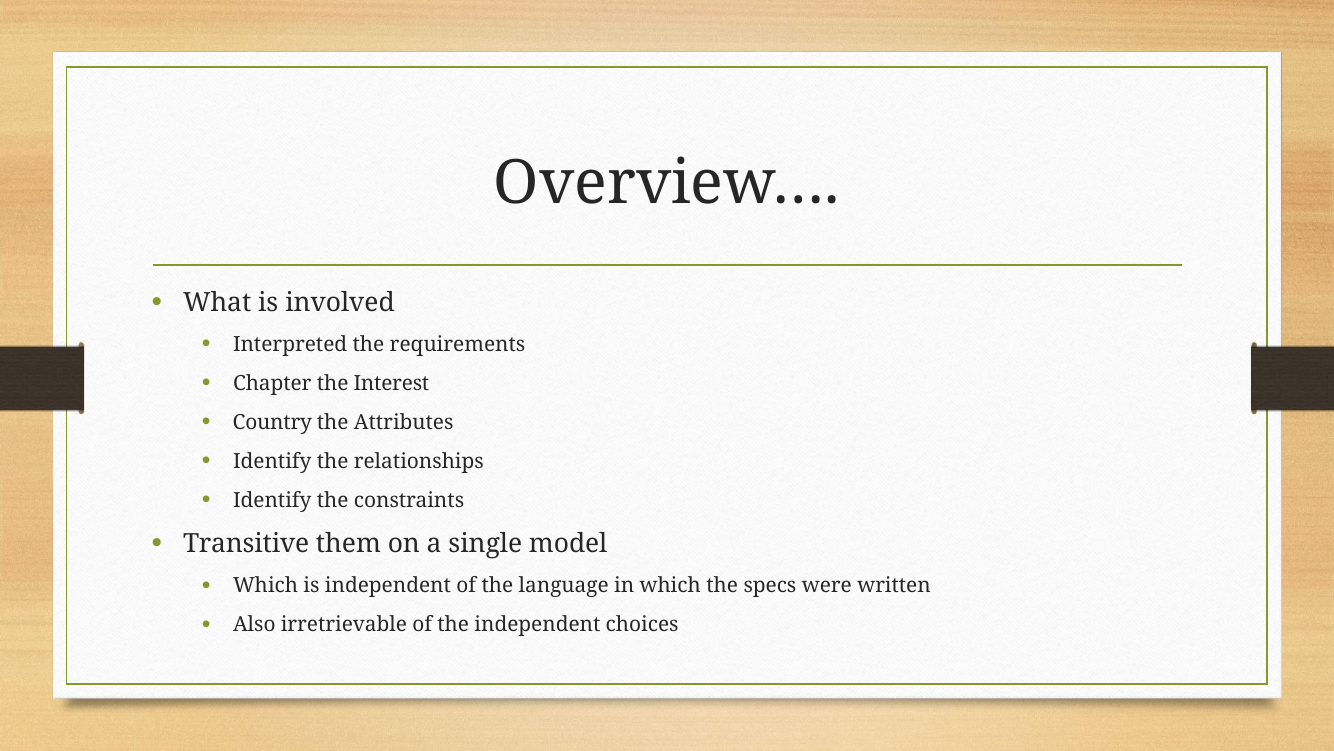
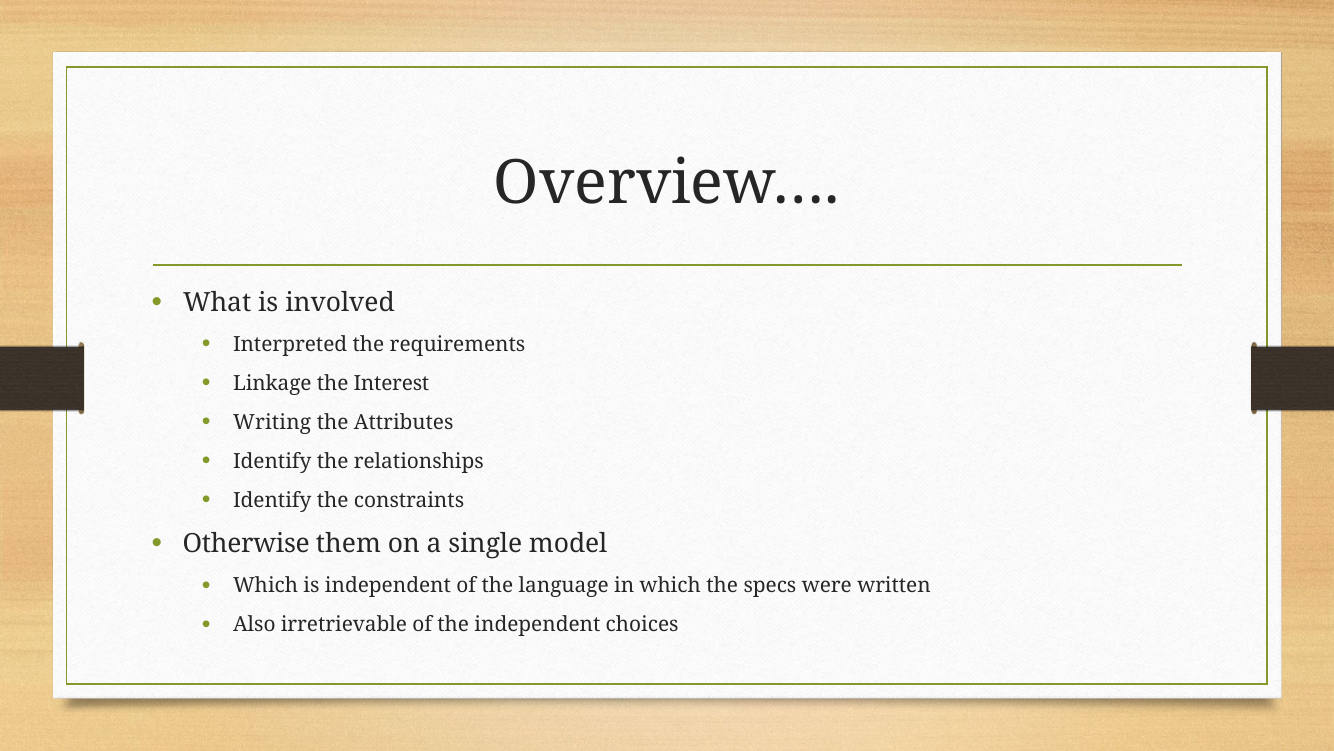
Chapter: Chapter -> Linkage
Country: Country -> Writing
Transitive: Transitive -> Otherwise
